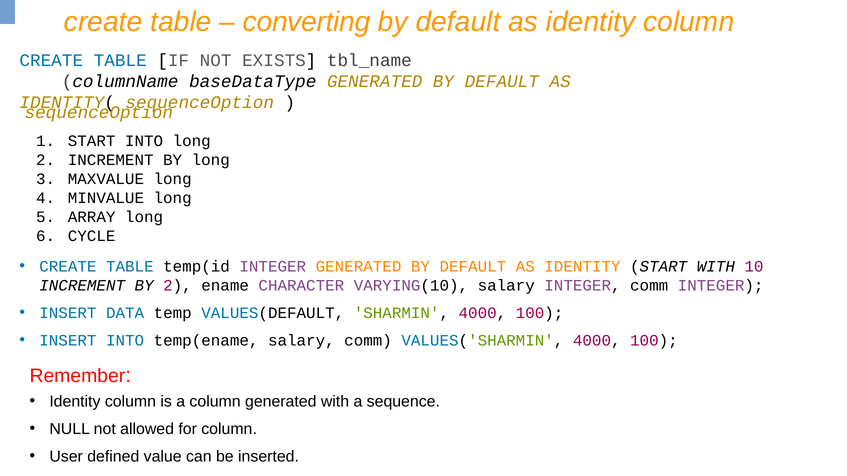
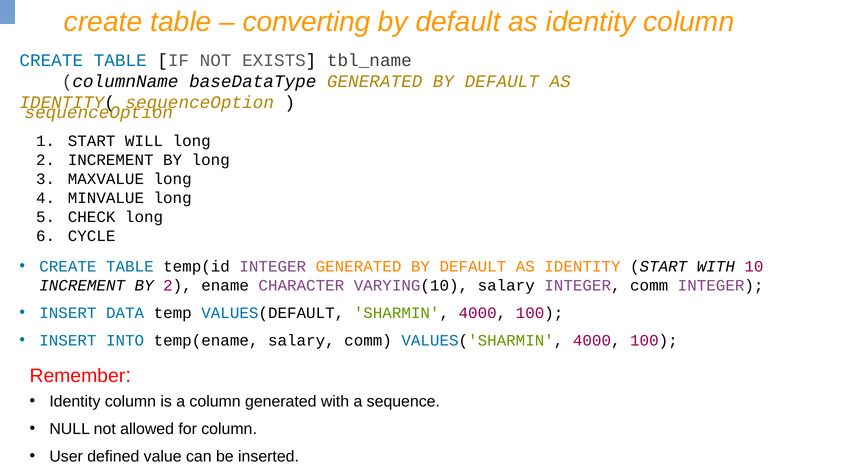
START INTO: INTO -> WILL
ARRAY: ARRAY -> CHECK
